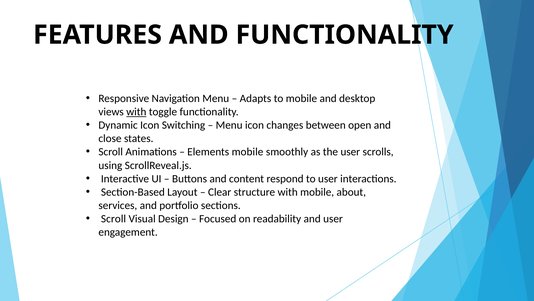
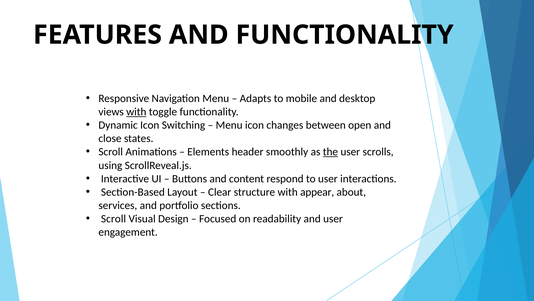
Elements mobile: mobile -> header
the underline: none -> present
with mobile: mobile -> appear
